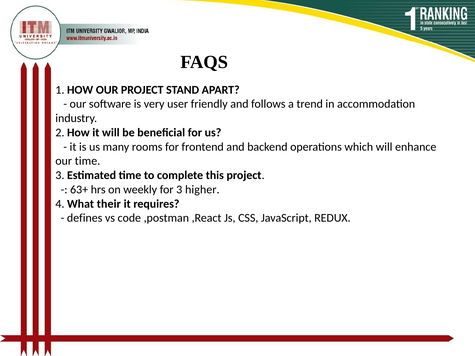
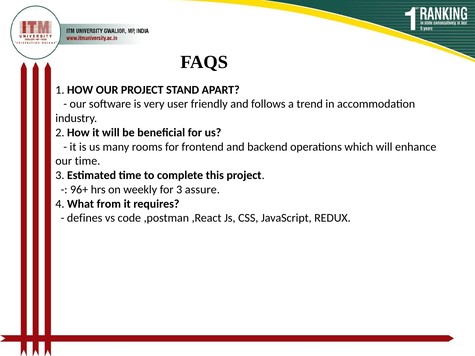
63+: 63+ -> 96+
higher: higher -> assure
their: their -> from
